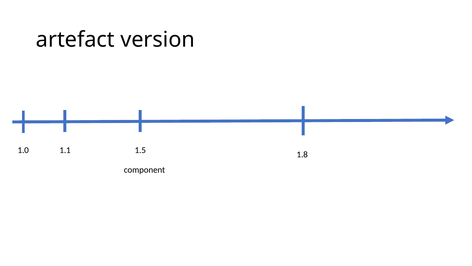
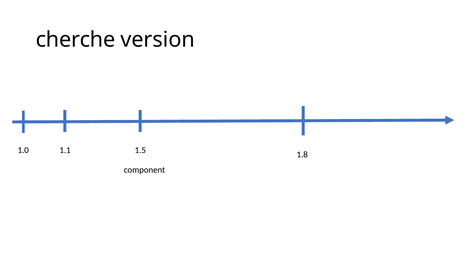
artefact: artefact -> cherche
